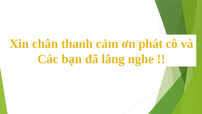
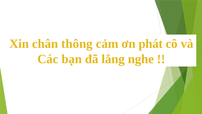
thanh: thanh -> thông
